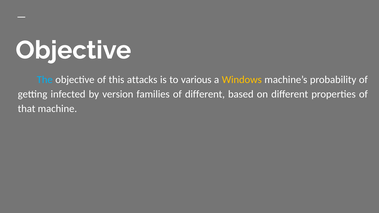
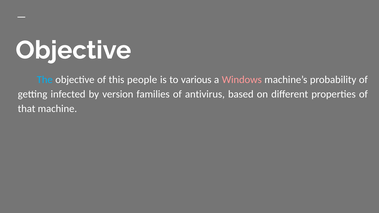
attacks: attacks -> people
Windows colour: yellow -> pink
of different: different -> antivirus
